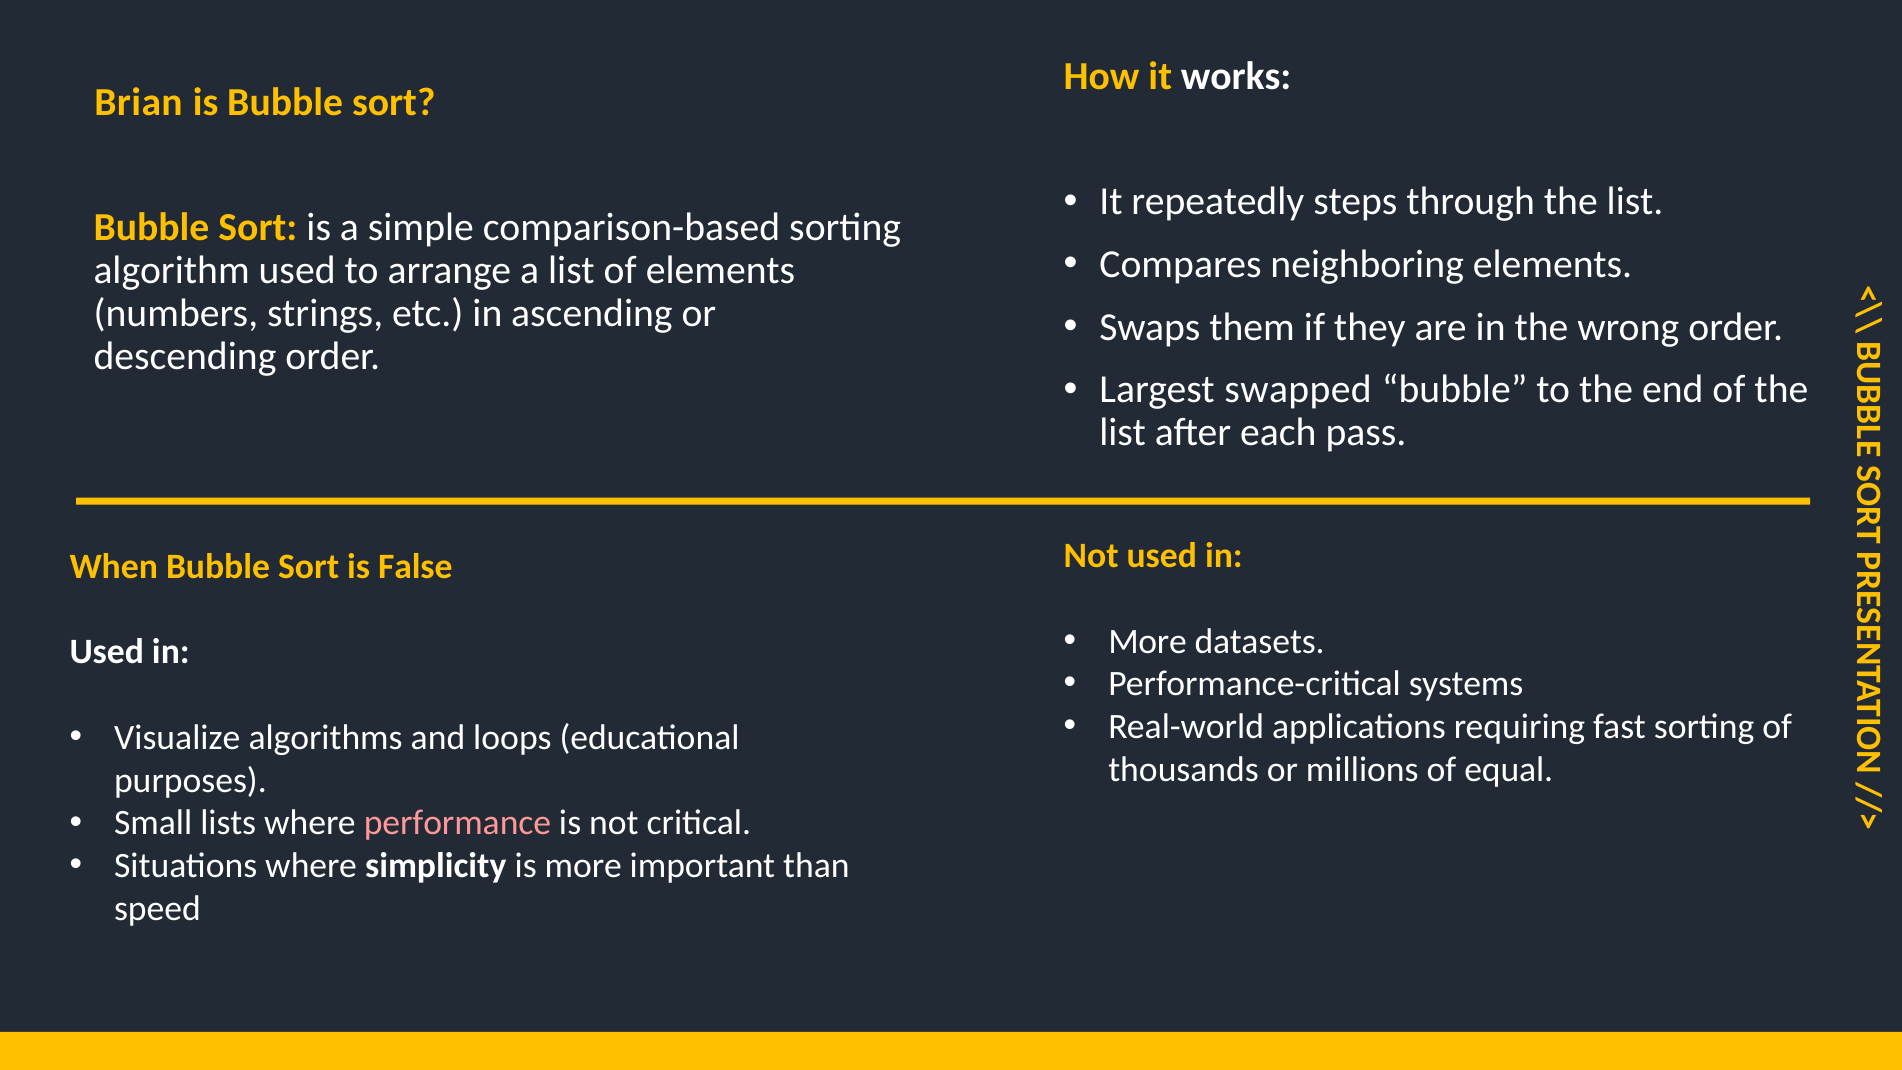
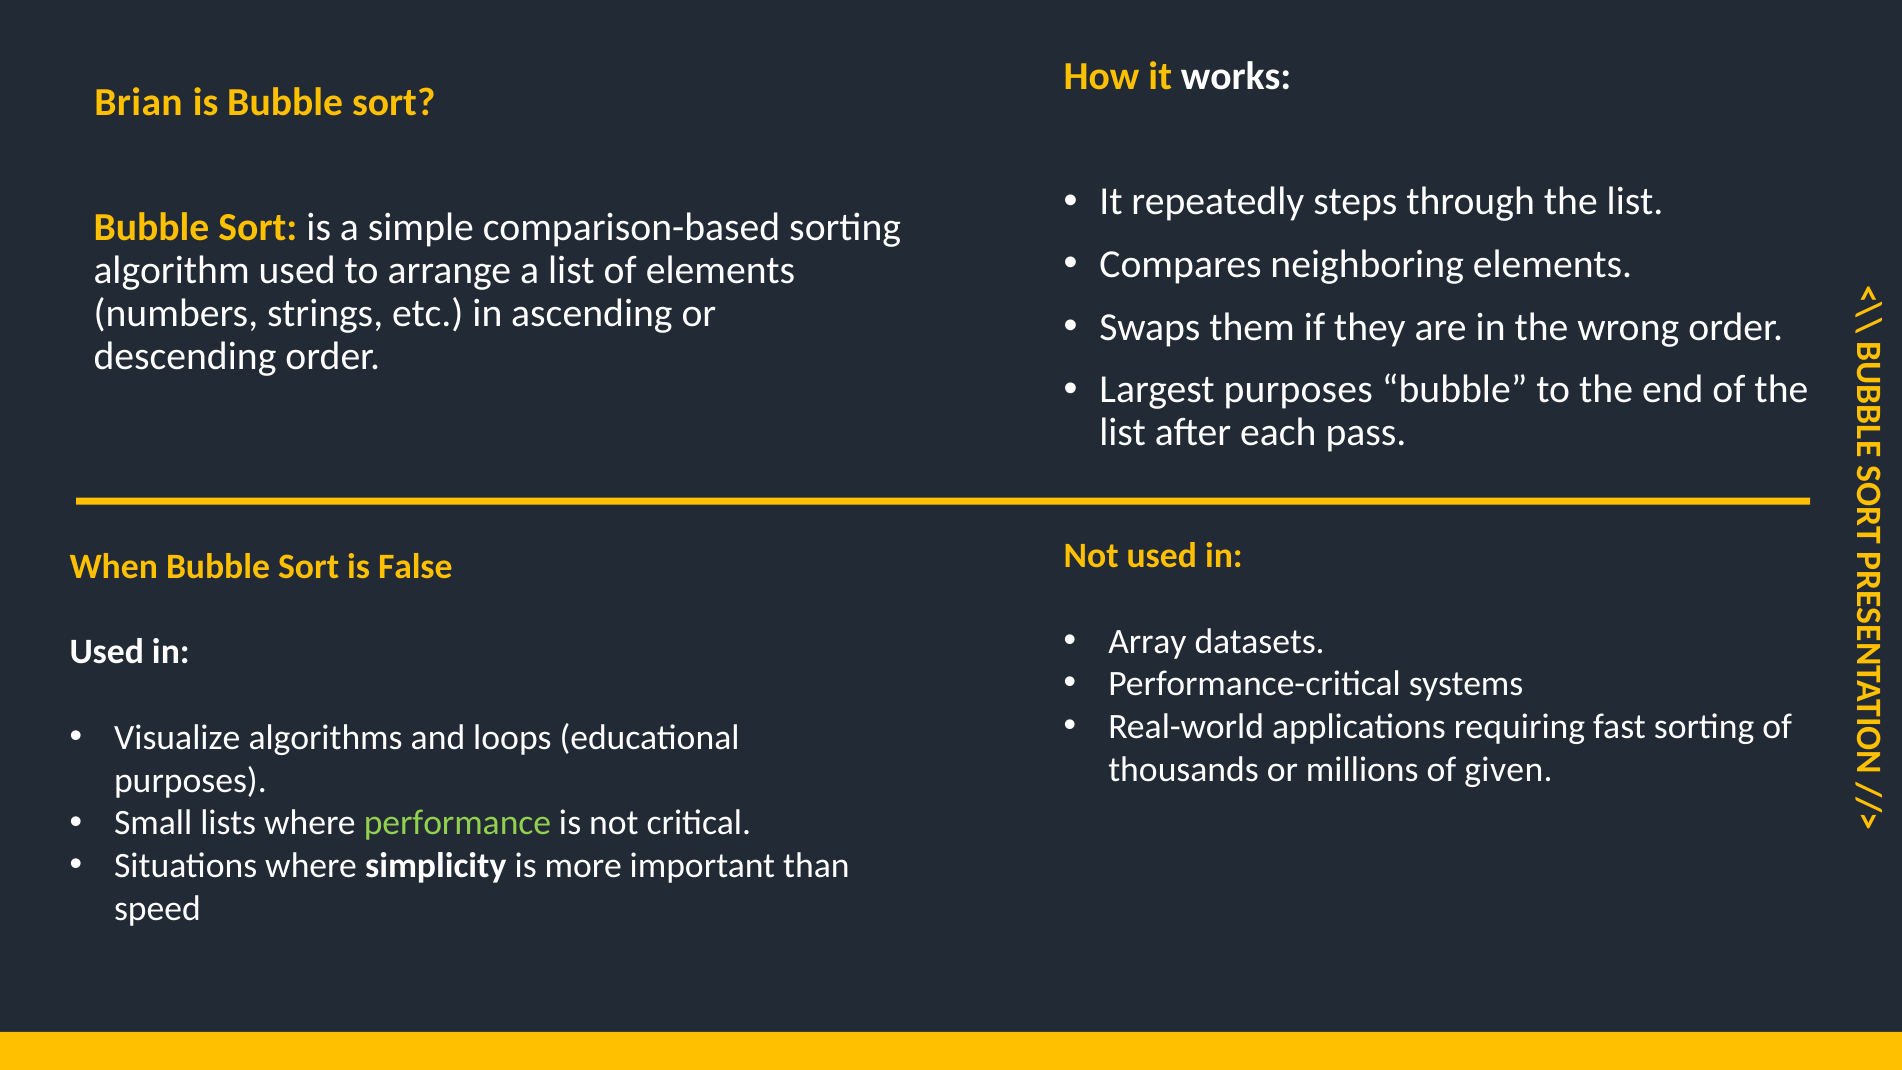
Largest swapped: swapped -> purposes
More at (1148, 641): More -> Array
equal: equal -> given
performance colour: pink -> light green
